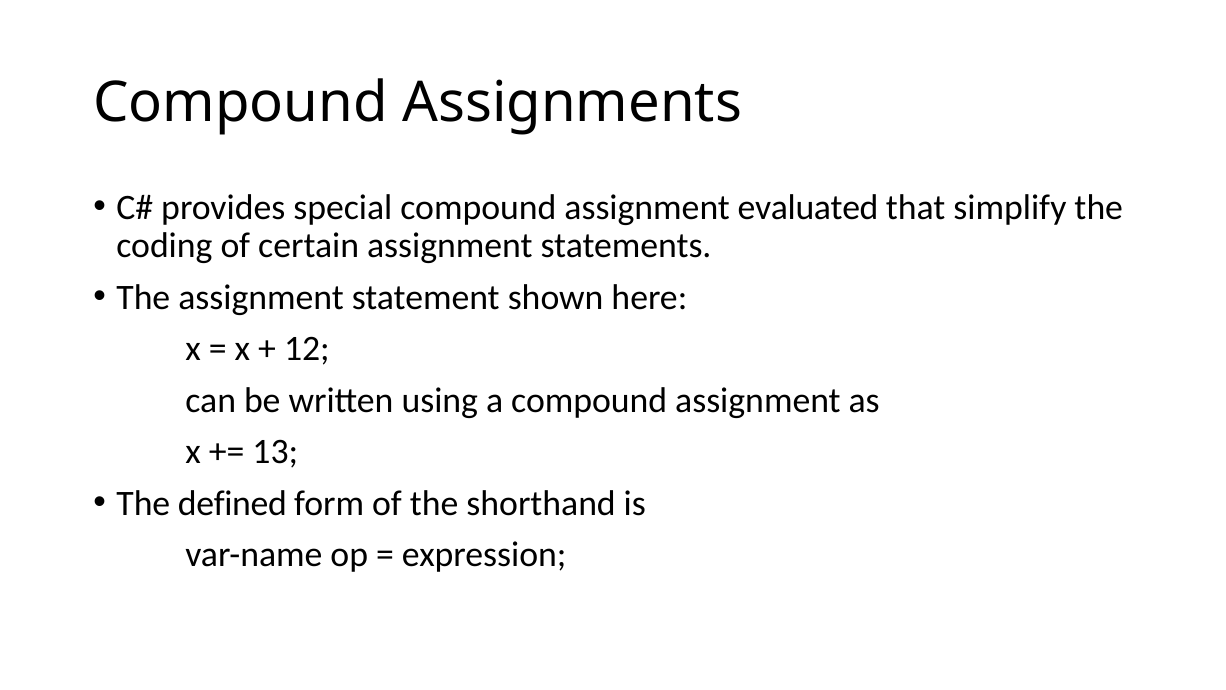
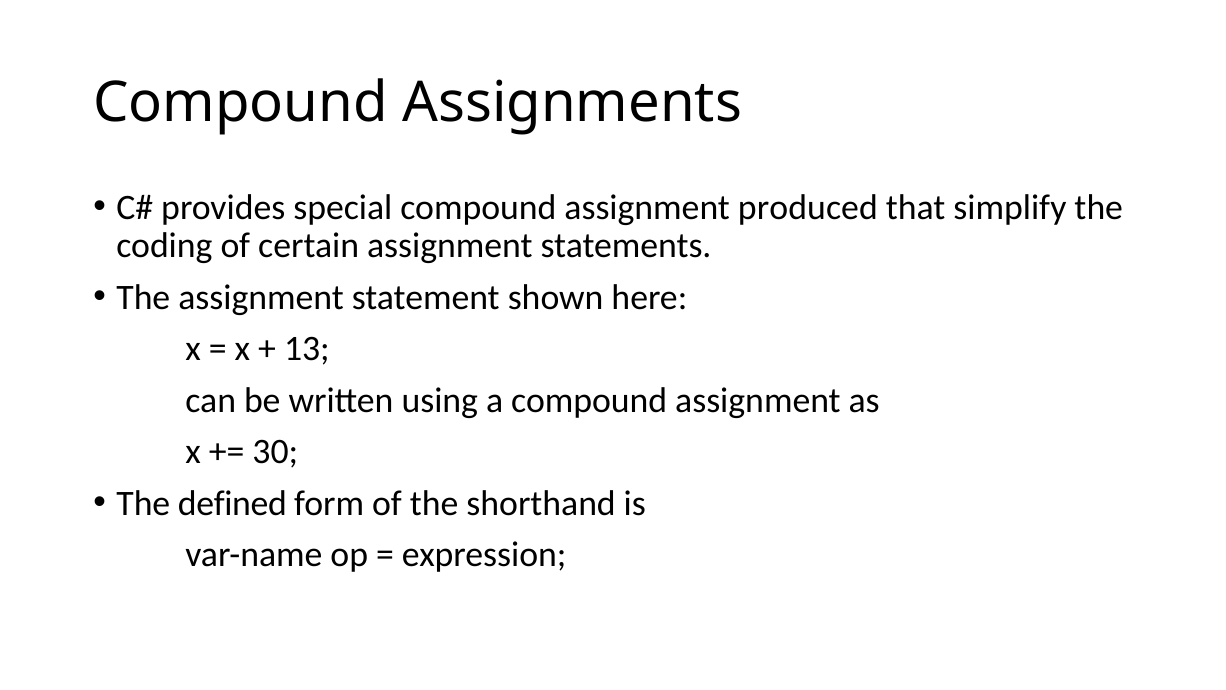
evaluated: evaluated -> produced
12: 12 -> 13
13: 13 -> 30
